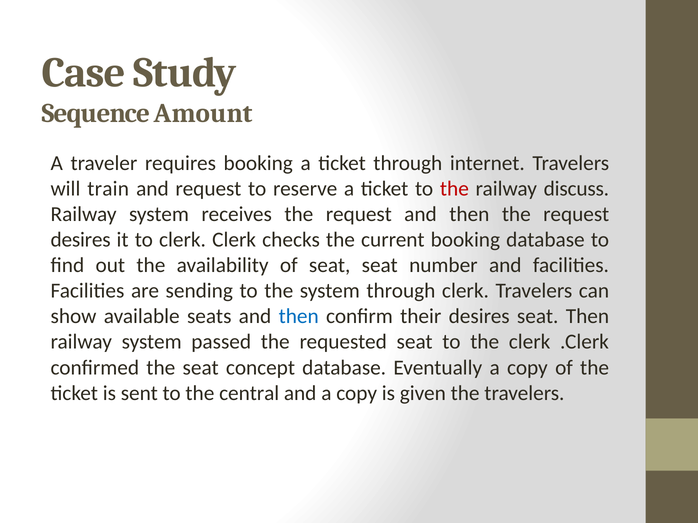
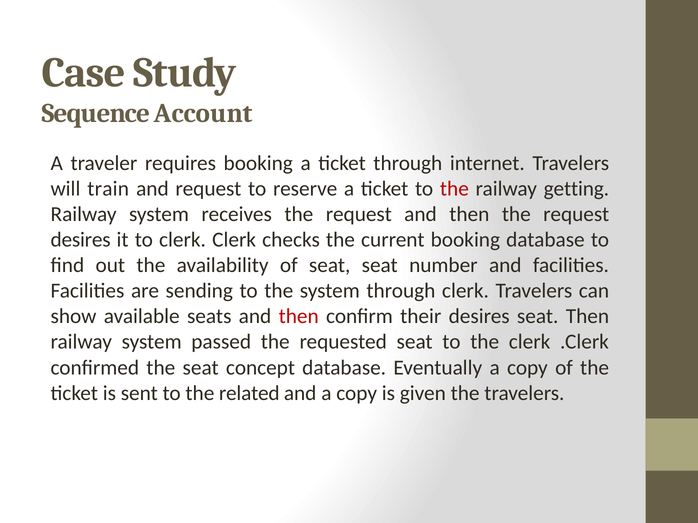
Amount: Amount -> Account
discuss: discuss -> getting
then at (299, 317) colour: blue -> red
central: central -> related
